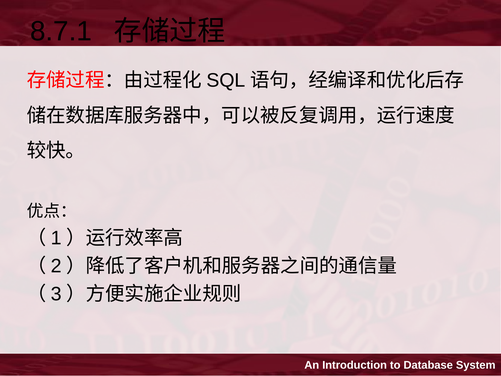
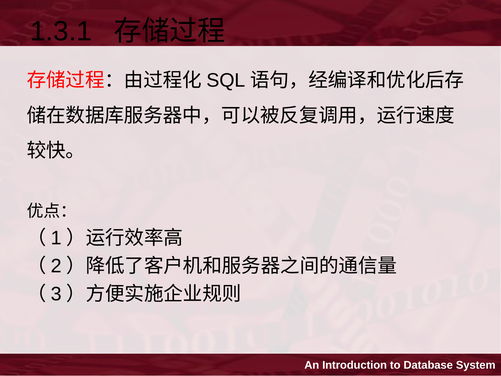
8.7.1: 8.7.1 -> 1.3.1
